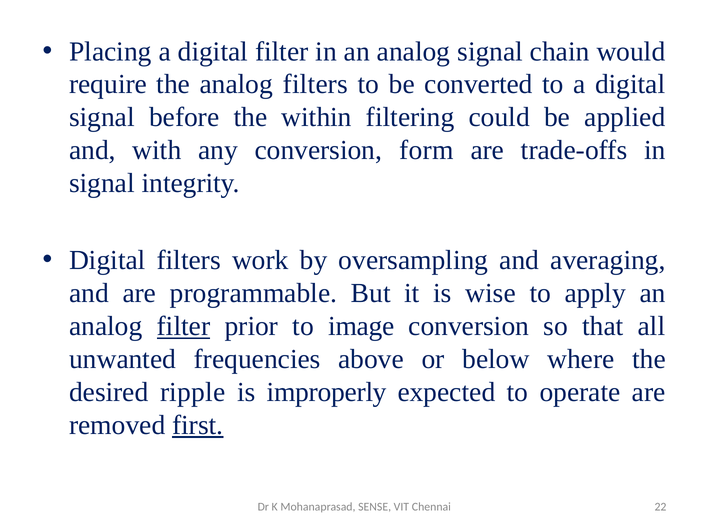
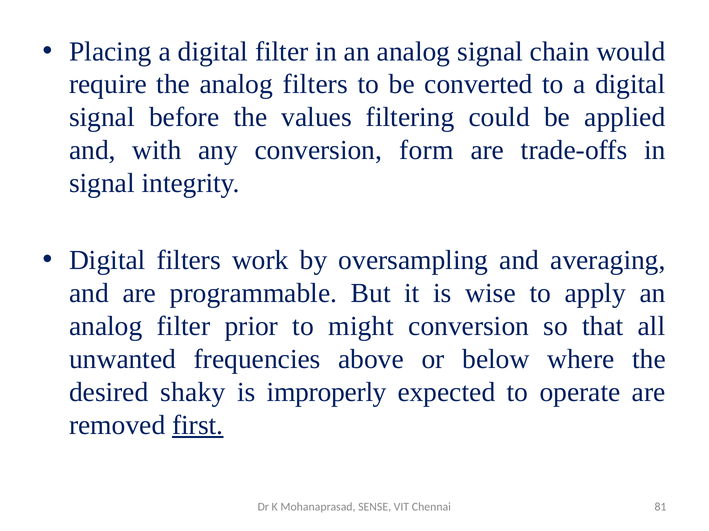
within: within -> values
filter at (184, 327) underline: present -> none
image: image -> might
ripple: ripple -> shaky
22: 22 -> 81
